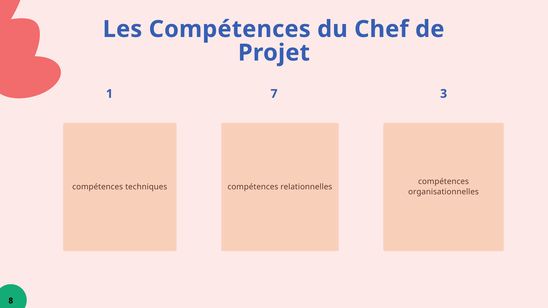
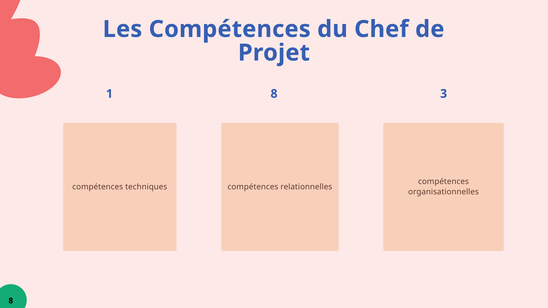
1 7: 7 -> 8
